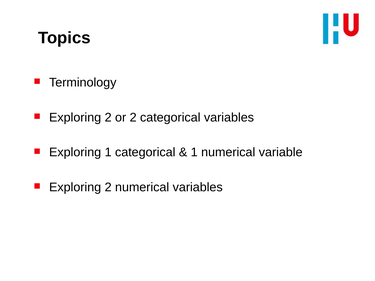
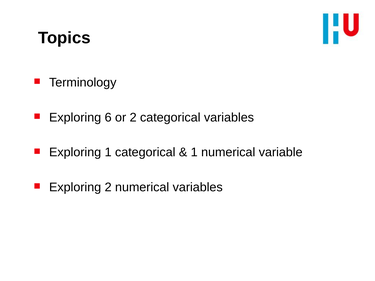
2 at (108, 118): 2 -> 6
